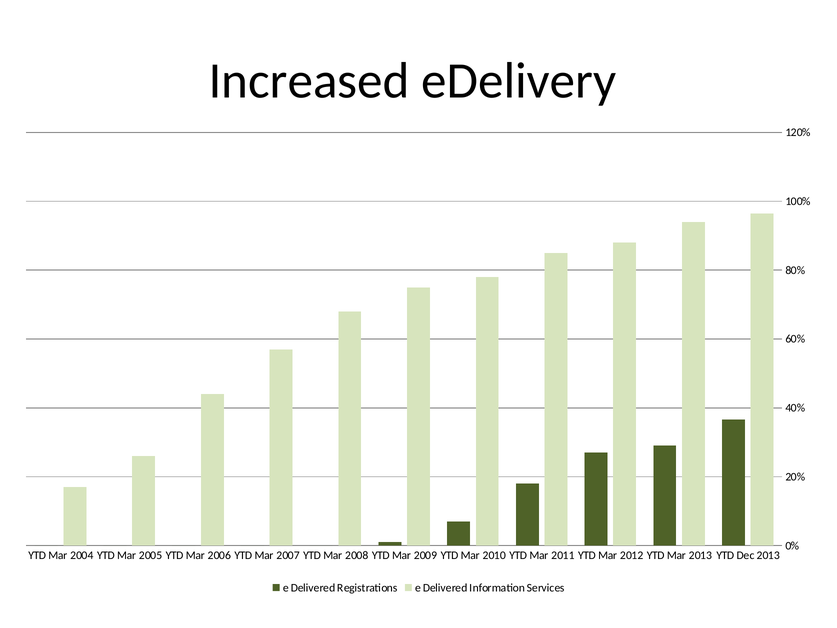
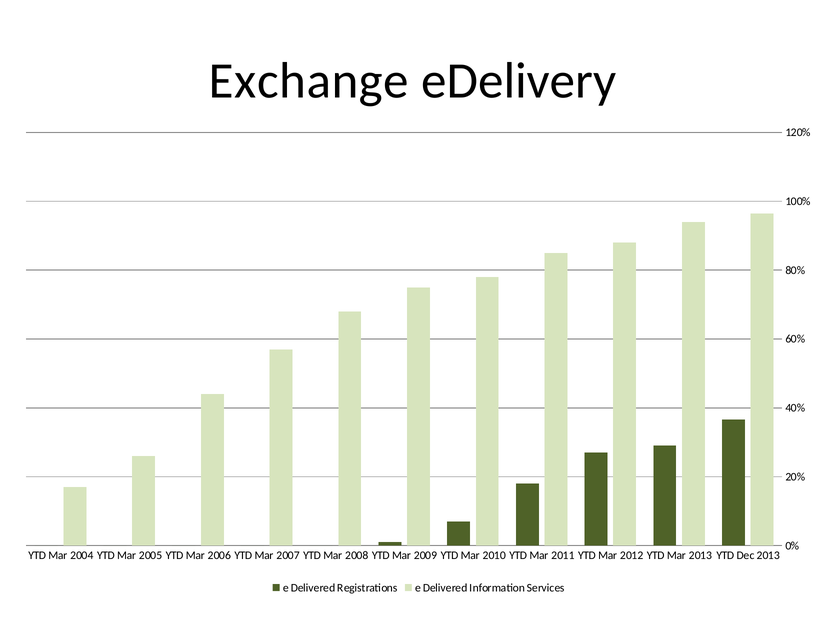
Increased: Increased -> Exchange
